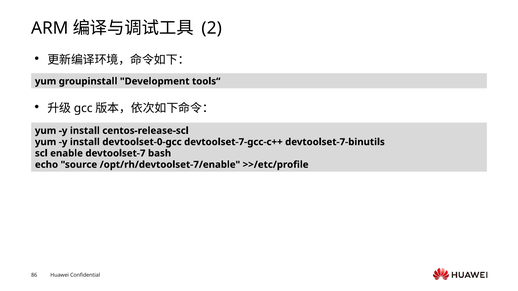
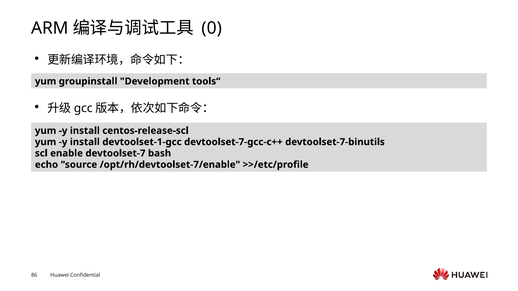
2: 2 -> 0
devtoolset-0-gcc: devtoolset-0-gcc -> devtoolset-1-gcc
